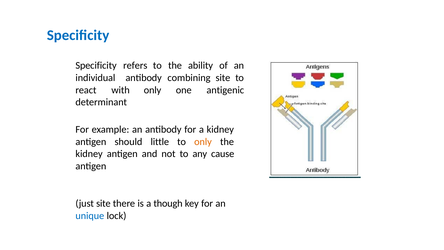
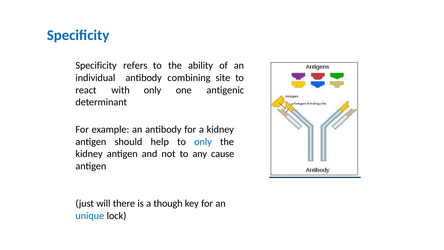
little: little -> help
only at (203, 142) colour: orange -> blue
just site: site -> will
